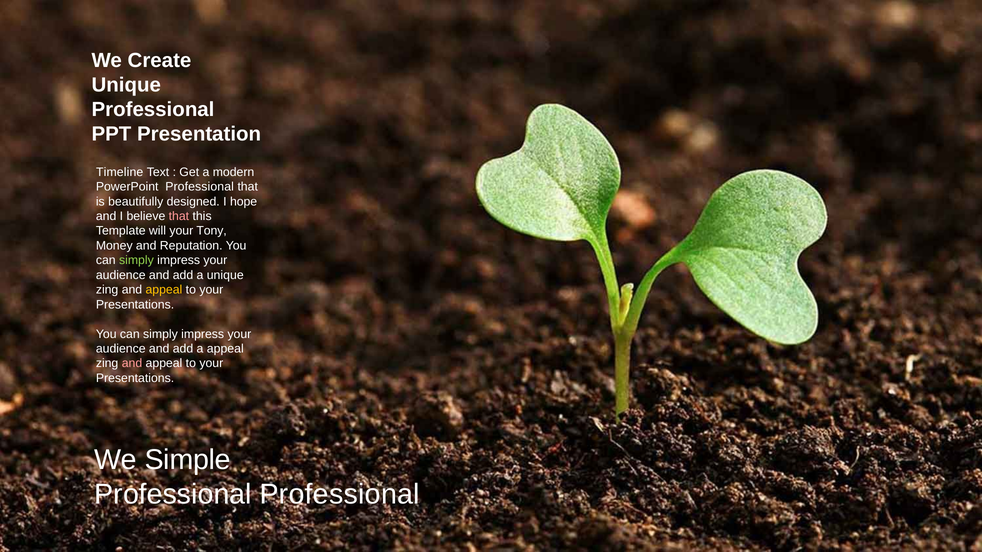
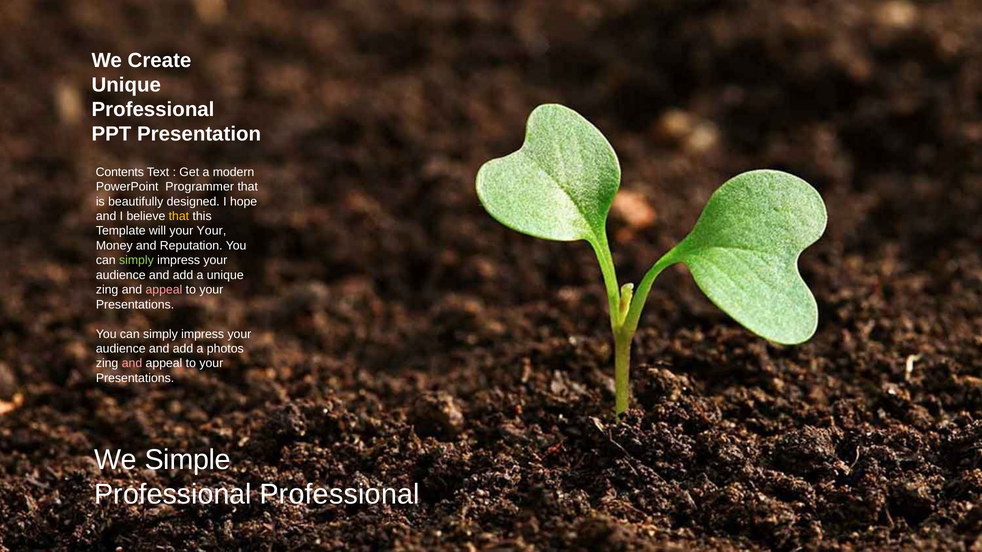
Timeline: Timeline -> Contents
PowerPoint Professional: Professional -> Programmer
that at (179, 216) colour: pink -> yellow
your Tony: Tony -> Your
appeal at (164, 290) colour: yellow -> pink
a appeal: appeal -> photos
